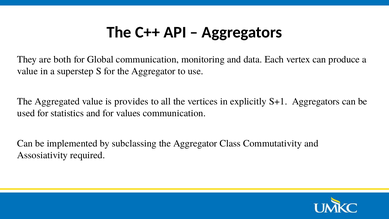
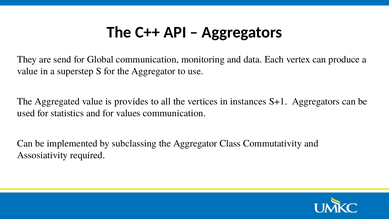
both: both -> send
explicitly: explicitly -> instances
